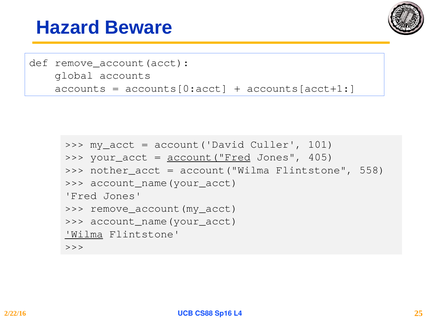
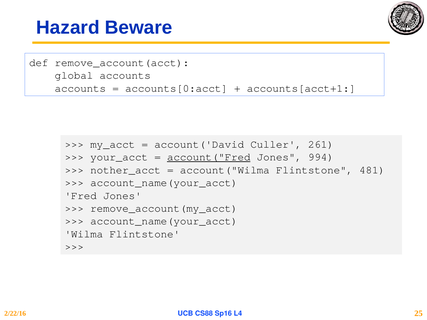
101: 101 -> 261
405: 405 -> 994
558: 558 -> 481
Wilma underline: present -> none
